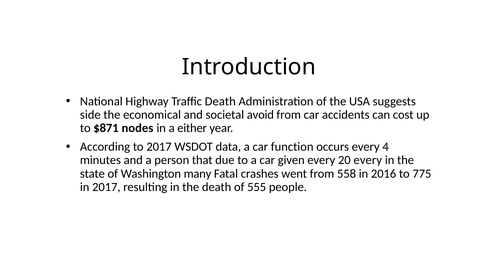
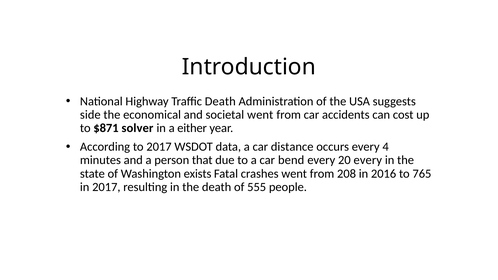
societal avoid: avoid -> went
nodes: nodes -> solver
function: function -> distance
given: given -> bend
many: many -> exists
558: 558 -> 208
775: 775 -> 765
